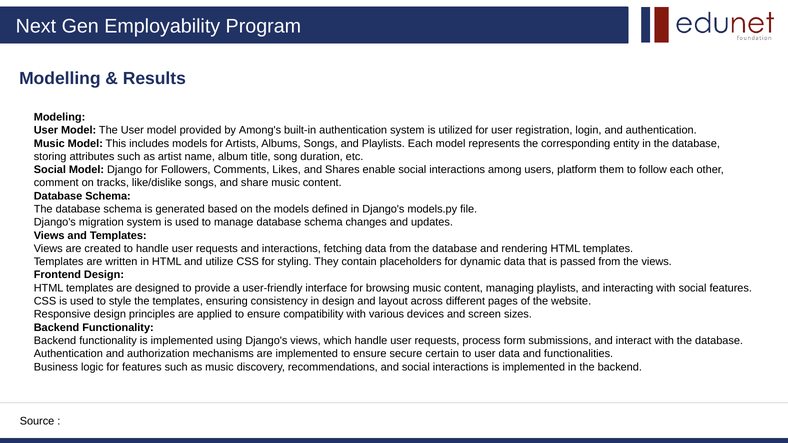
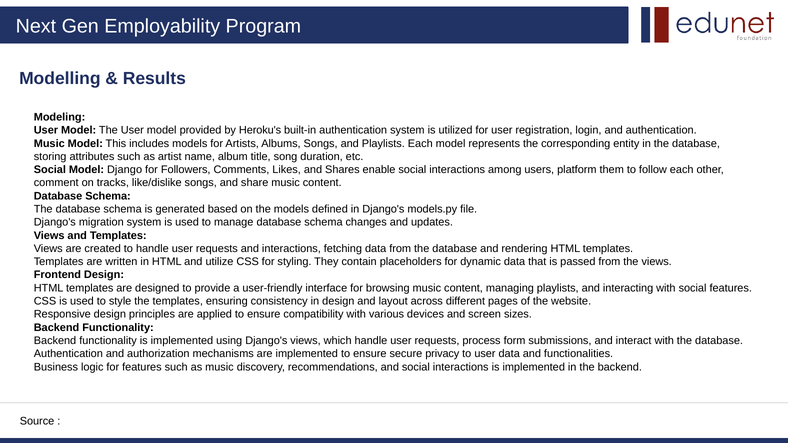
Among's: Among's -> Heroku's
certain: certain -> privacy
